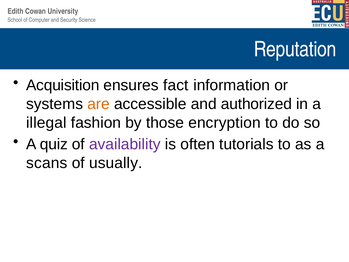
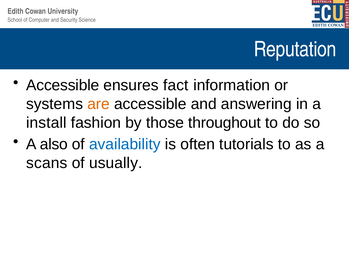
Acquisition at (63, 85): Acquisition -> Accessible
authorized: authorized -> answering
illegal: illegal -> install
encryption: encryption -> throughout
quiz: quiz -> also
availability colour: purple -> blue
